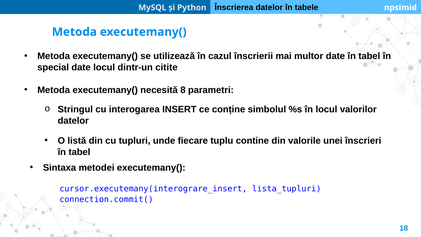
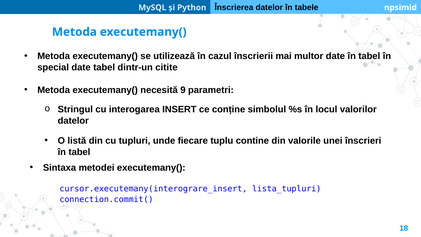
date locul: locul -> tabel
8: 8 -> 9
